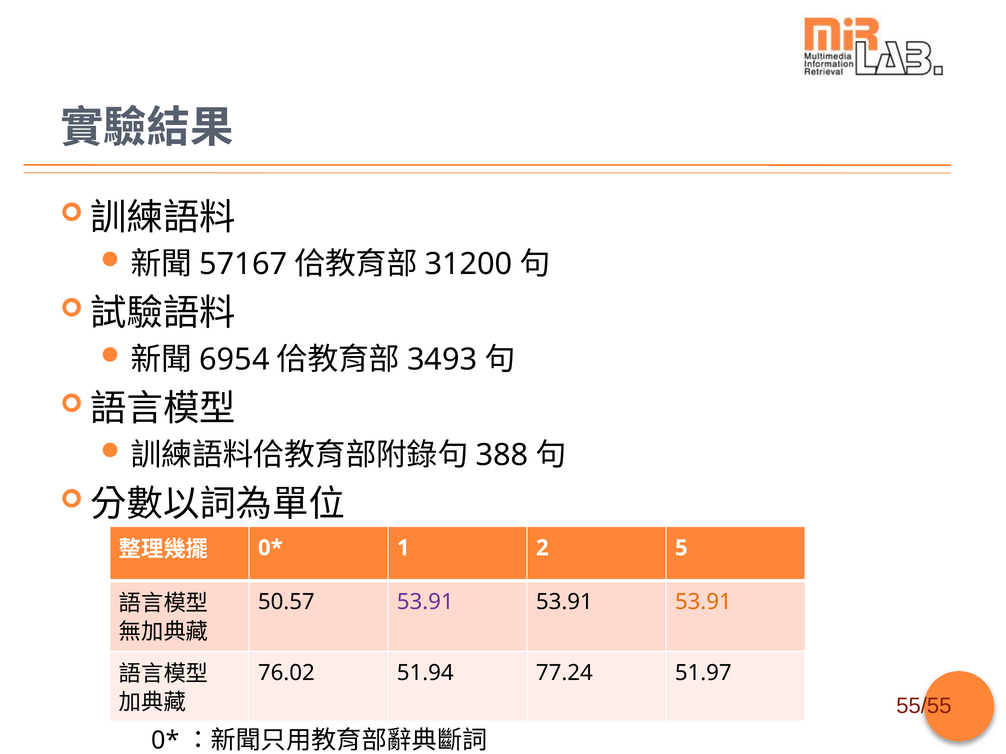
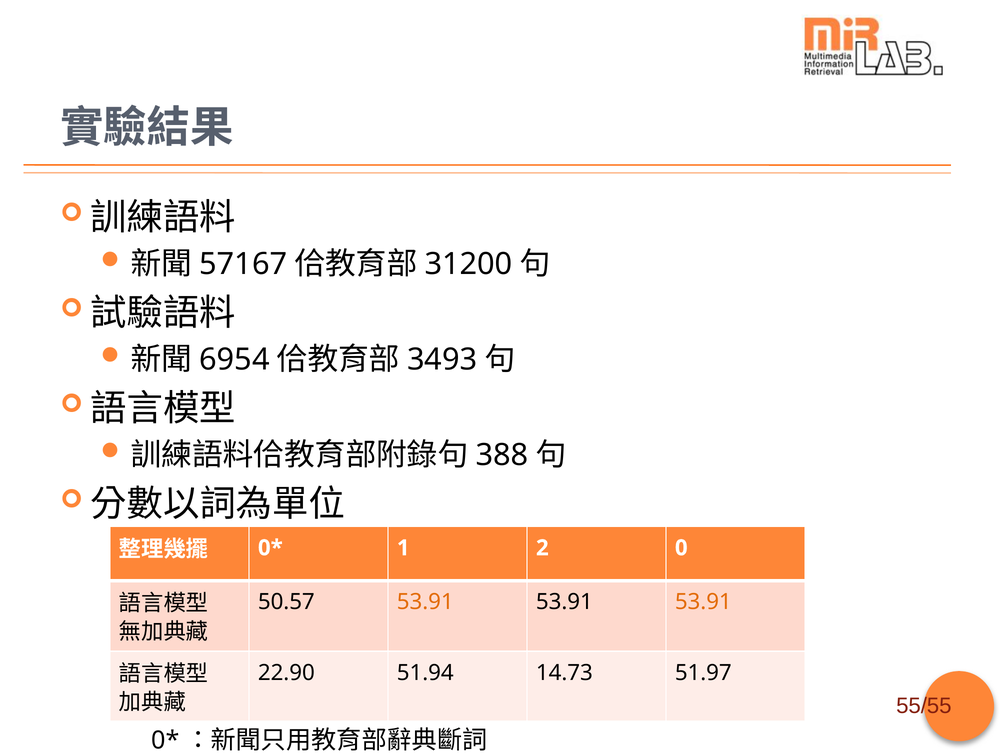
5: 5 -> 0
53.91 at (425, 602) colour: purple -> orange
76.02: 76.02 -> 22.90
77.24: 77.24 -> 14.73
